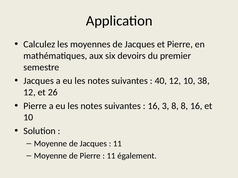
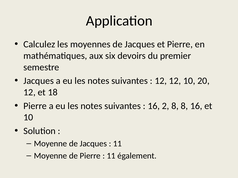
40 at (161, 81): 40 -> 12
38: 38 -> 20
26: 26 -> 18
3: 3 -> 2
